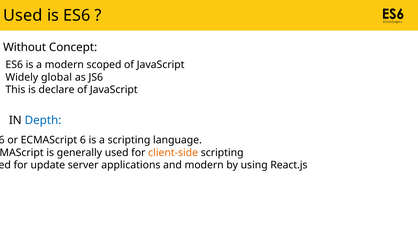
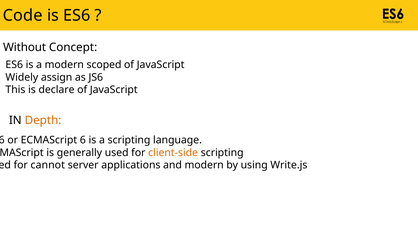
Used at (23, 16): Used -> Code
global: global -> assign
Depth colour: blue -> orange
update: update -> cannot
React.js: React.js -> Write.js
